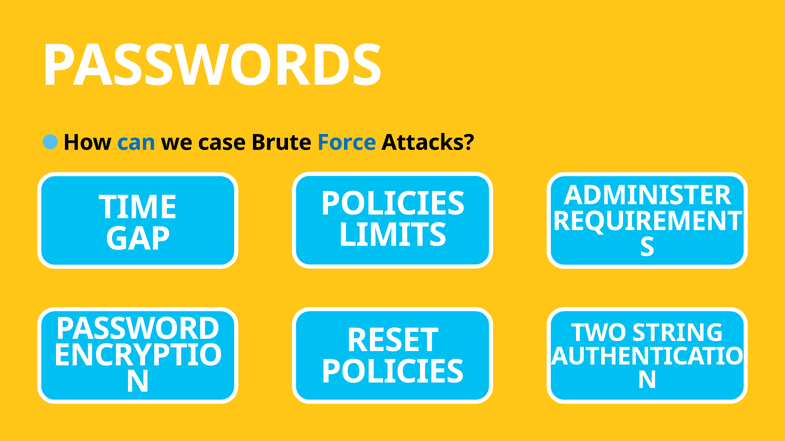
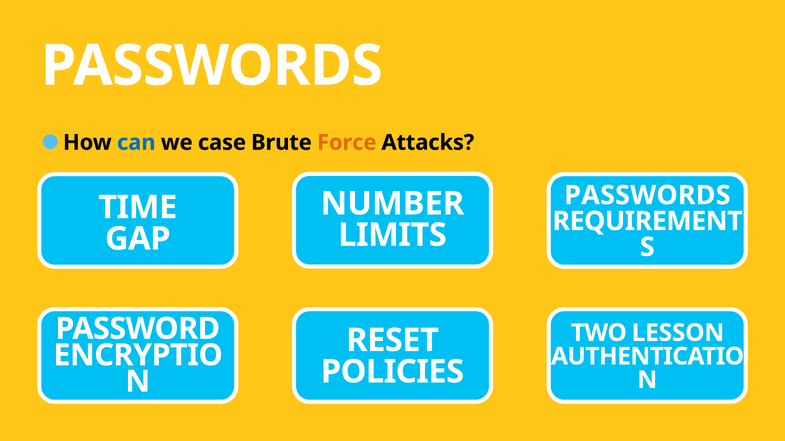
Force colour: blue -> orange
ADMINISTER at (648, 196): ADMINISTER -> PASSWORDS
POLICIES at (393, 204): POLICIES -> NUMBER
STRING: STRING -> LESSON
